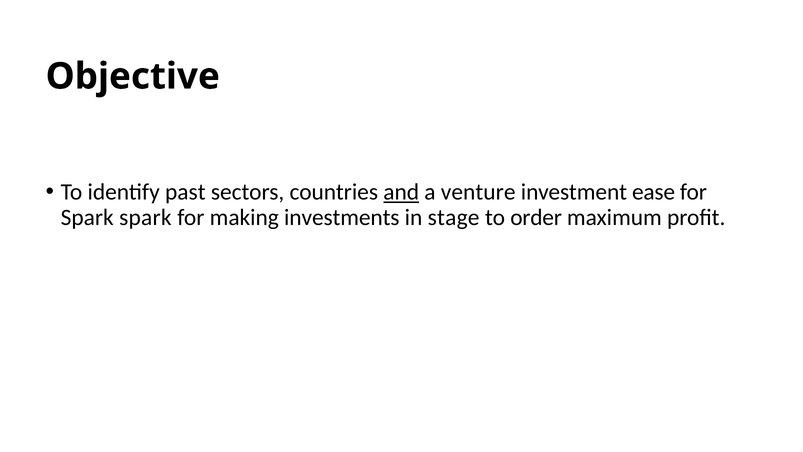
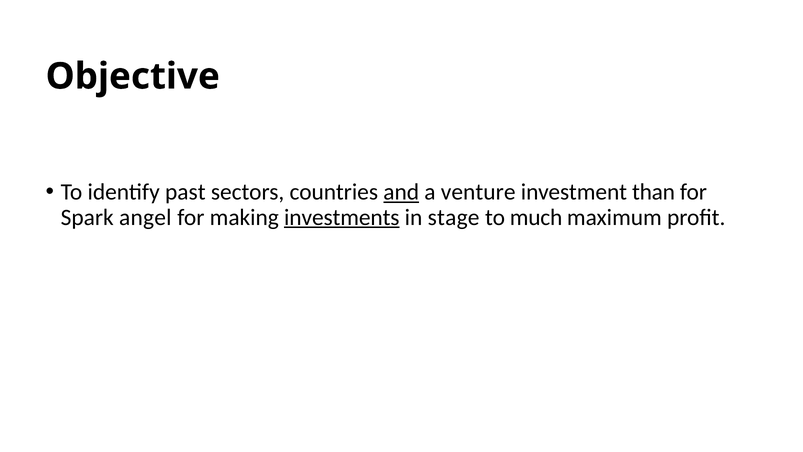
ease: ease -> than
Spark spark: spark -> angel
investments underline: none -> present
order: order -> much
